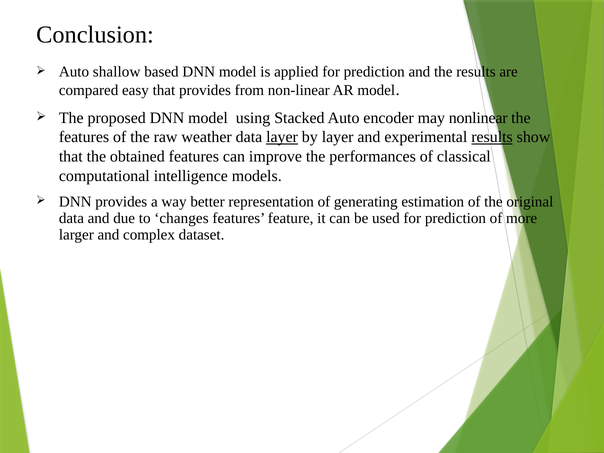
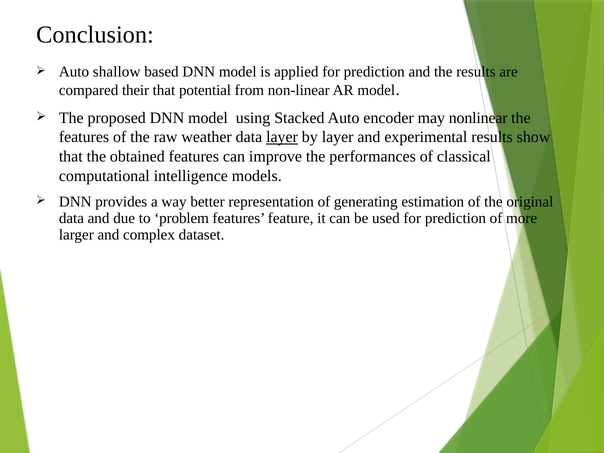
easy: easy -> their
that provides: provides -> potential
results at (492, 137) underline: present -> none
changes: changes -> problem
